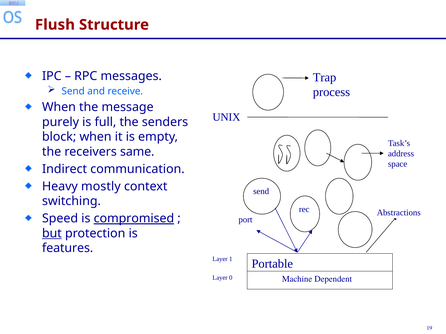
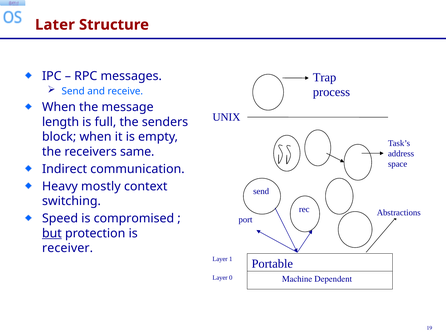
Flush: Flush -> Later
purely: purely -> length
compromised underline: present -> none
features: features -> receiver
